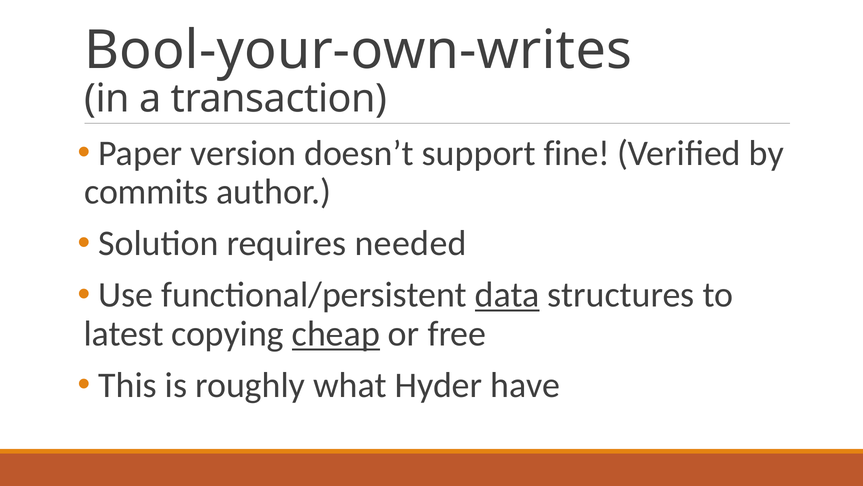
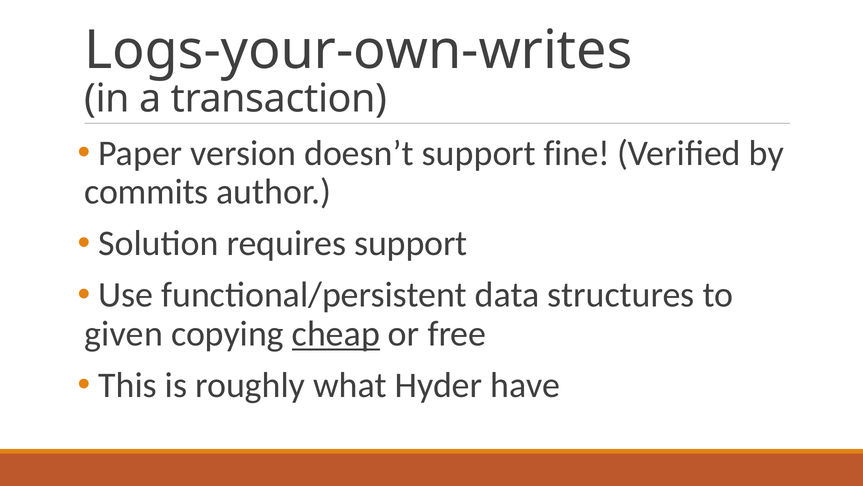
Bool-your-own-writes: Bool-your-own-writes -> Logs-your-own-writes
requires needed: needed -> support
data underline: present -> none
latest: latest -> given
